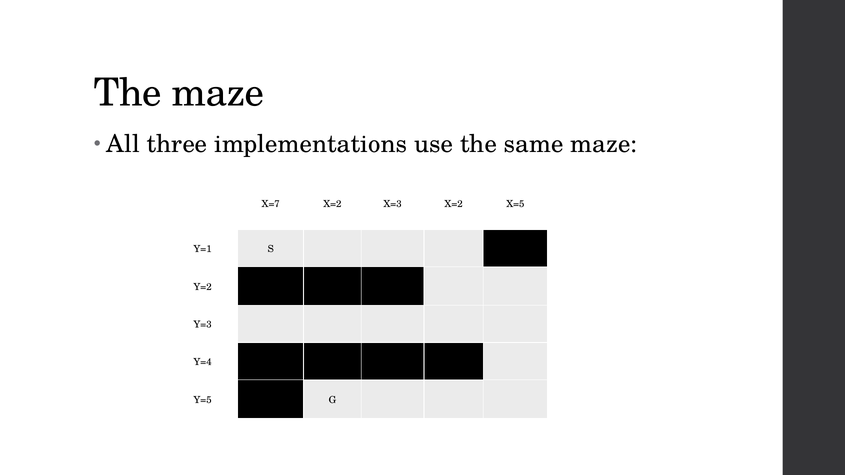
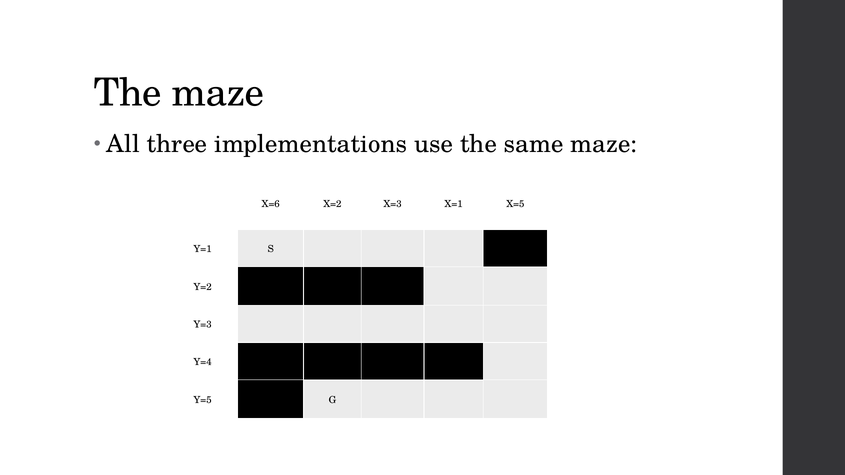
X=7: X=7 -> X=6
X=3 X=2: X=2 -> X=1
